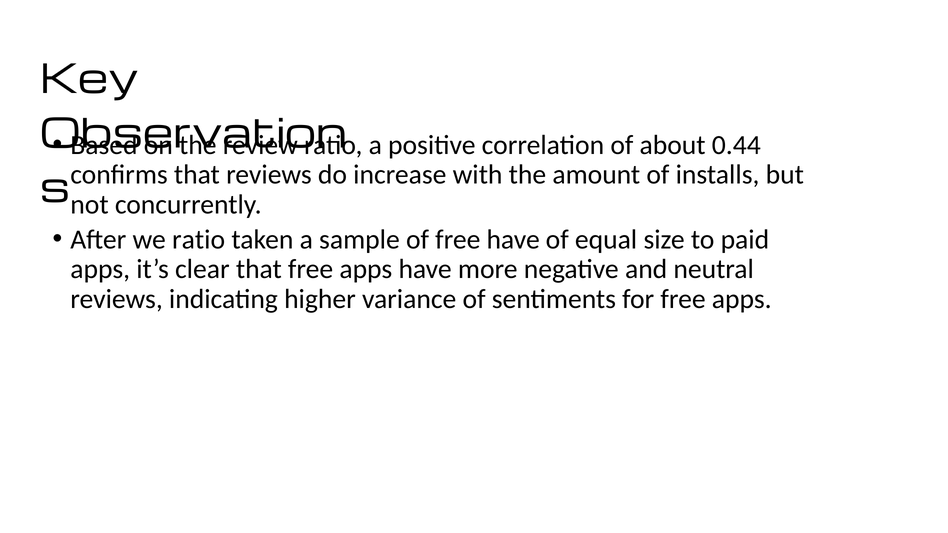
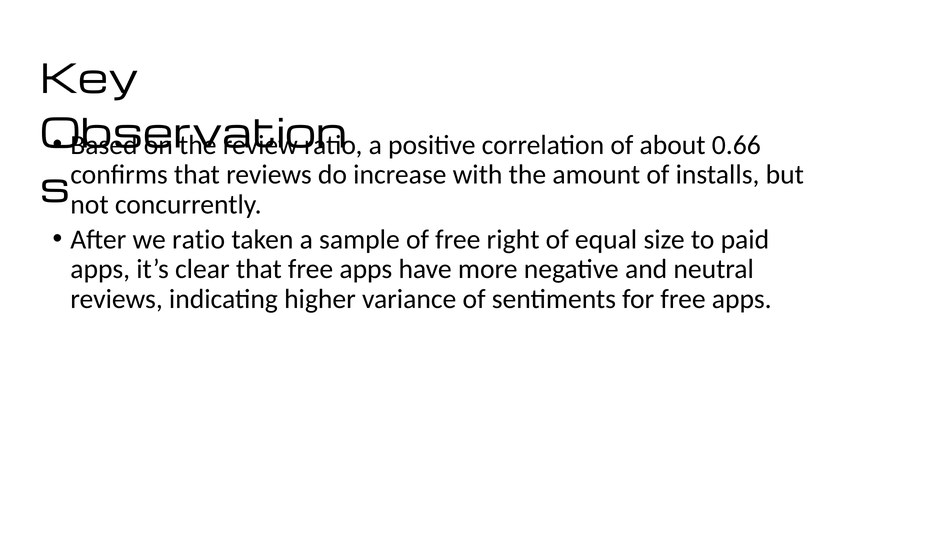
0.44: 0.44 -> 0.66
free have: have -> right
